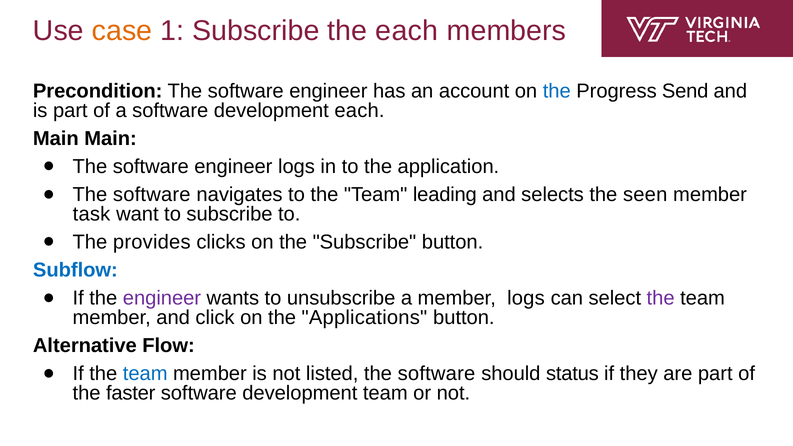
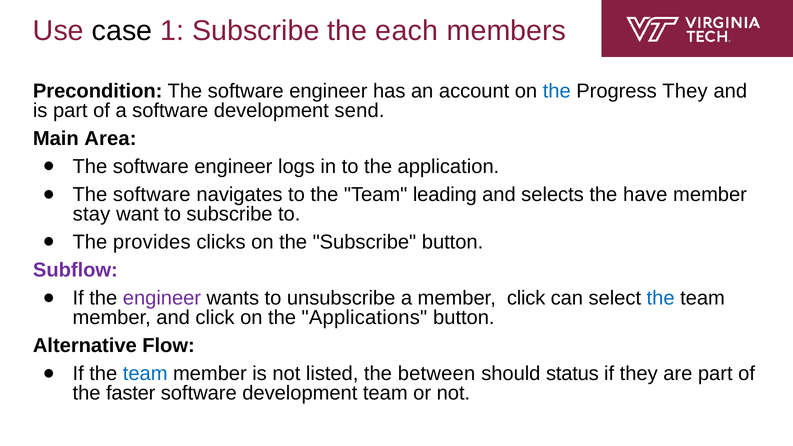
case colour: orange -> black
Progress Send: Send -> They
development each: each -> send
Main Main: Main -> Area
seen: seen -> have
task: task -> stay
Subflow colour: blue -> purple
member logs: logs -> click
the at (661, 298) colour: purple -> blue
listed the software: software -> between
